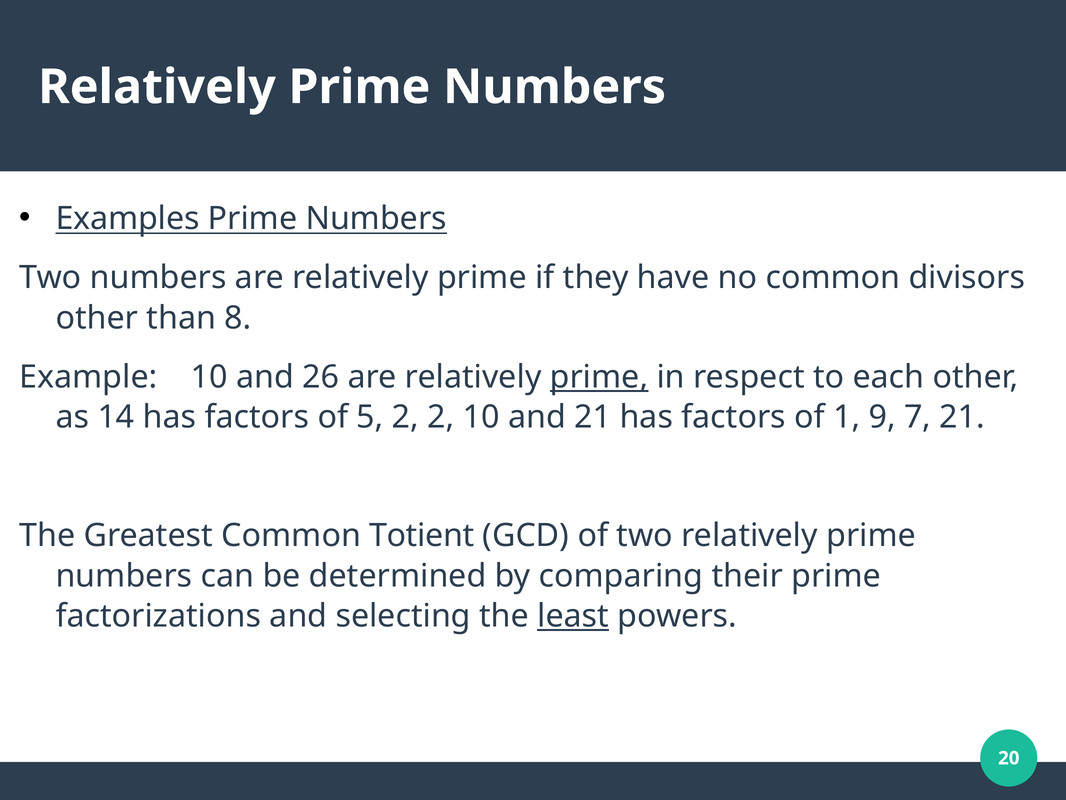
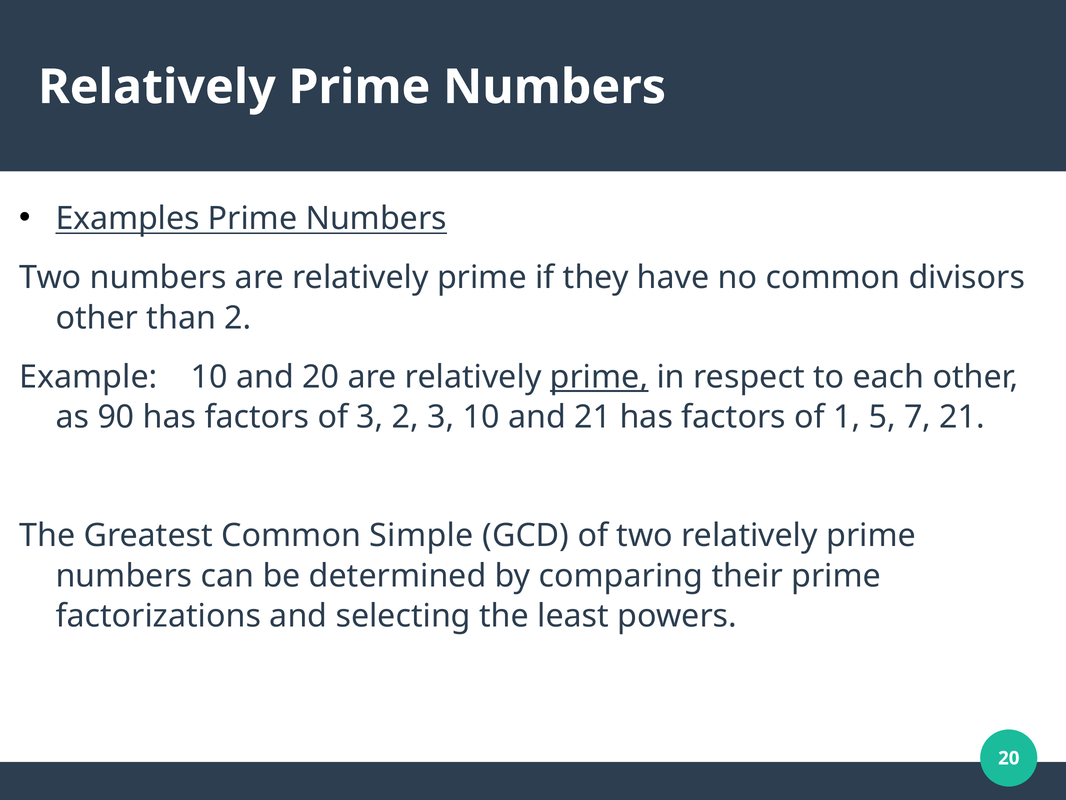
than 8: 8 -> 2
and 26: 26 -> 20
14: 14 -> 90
of 5: 5 -> 3
2 2: 2 -> 3
9: 9 -> 5
Totient: Totient -> Simple
least underline: present -> none
